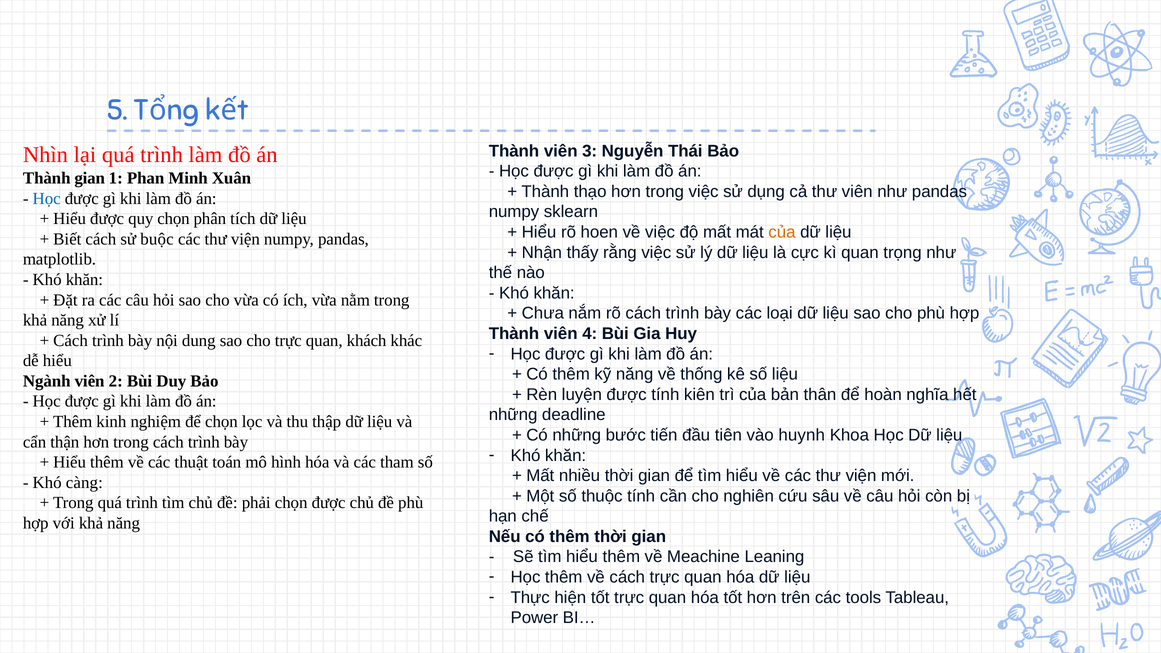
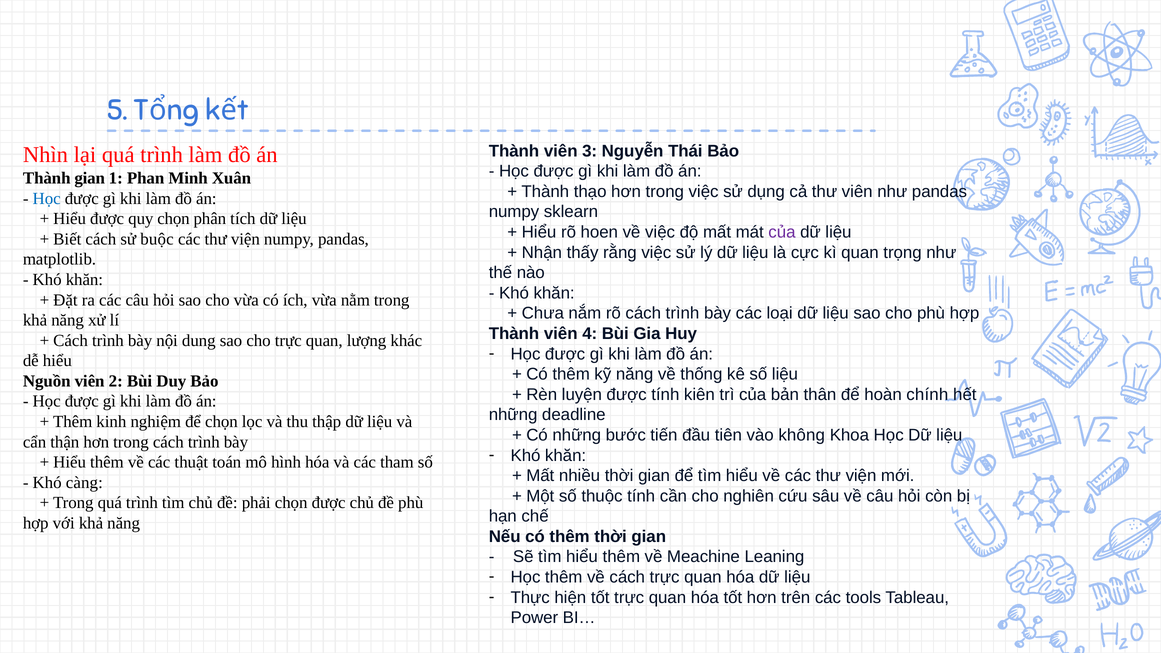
của at (782, 232) colour: orange -> purple
khách: khách -> lượng
Ngành: Ngành -> Nguồn
nghĩa: nghĩa -> chính
huynh: huynh -> không
